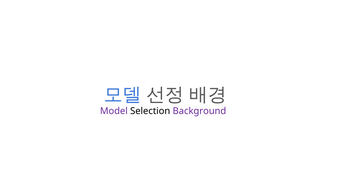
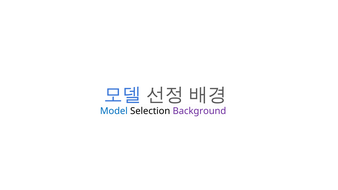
Model colour: purple -> blue
